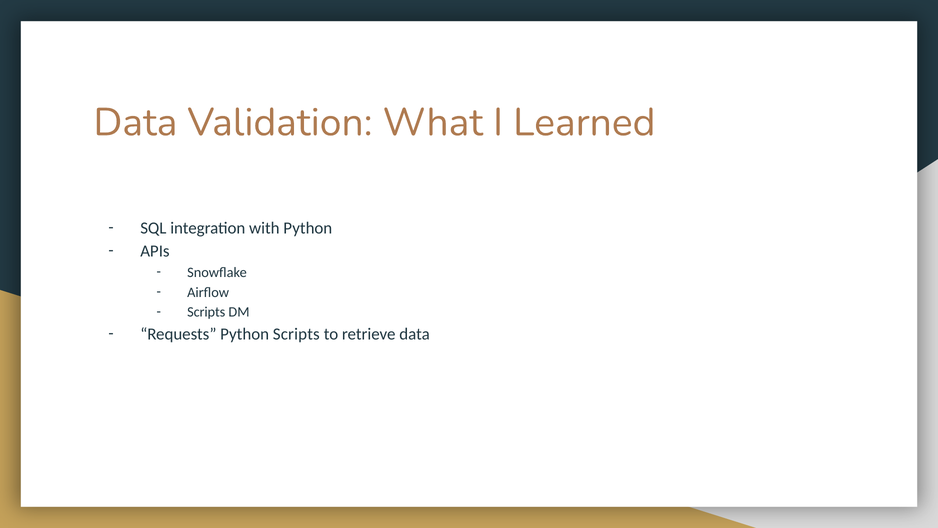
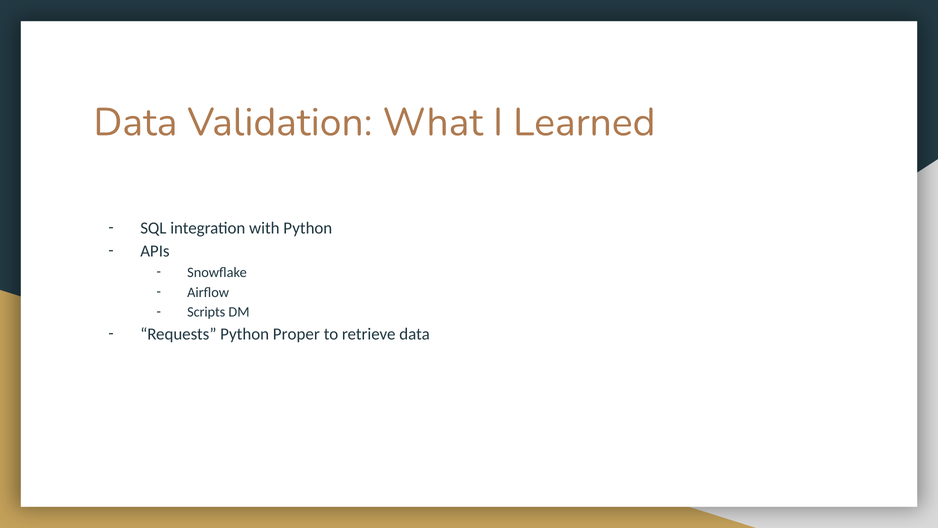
Python Scripts: Scripts -> Proper
